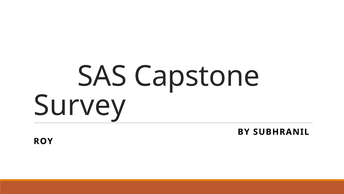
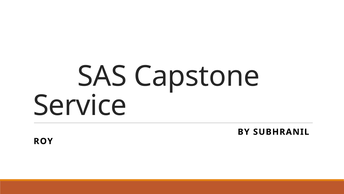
Survey: Survey -> Service
